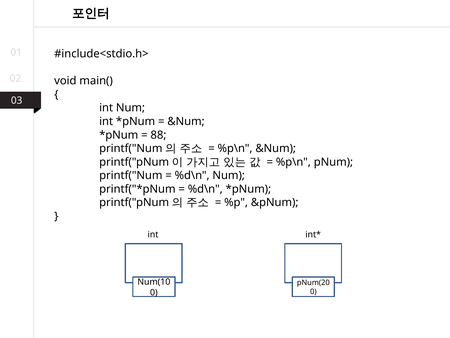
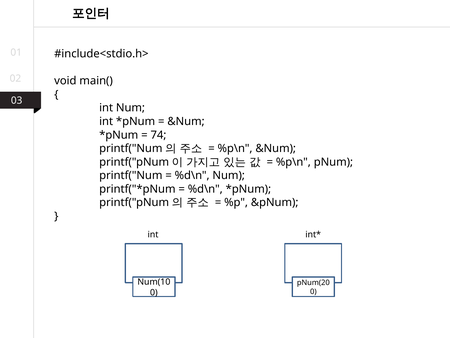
88: 88 -> 74
